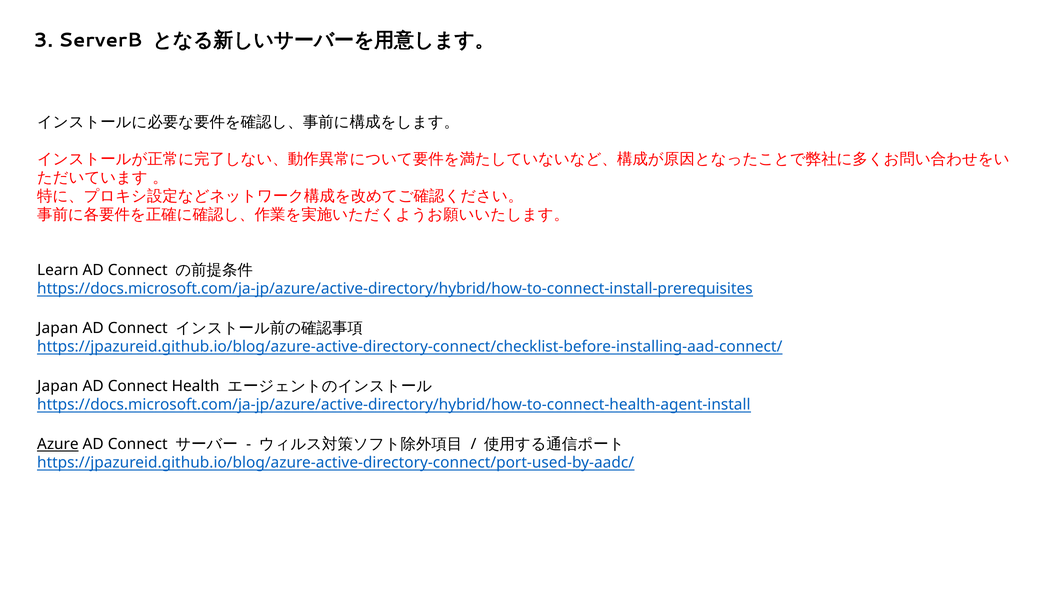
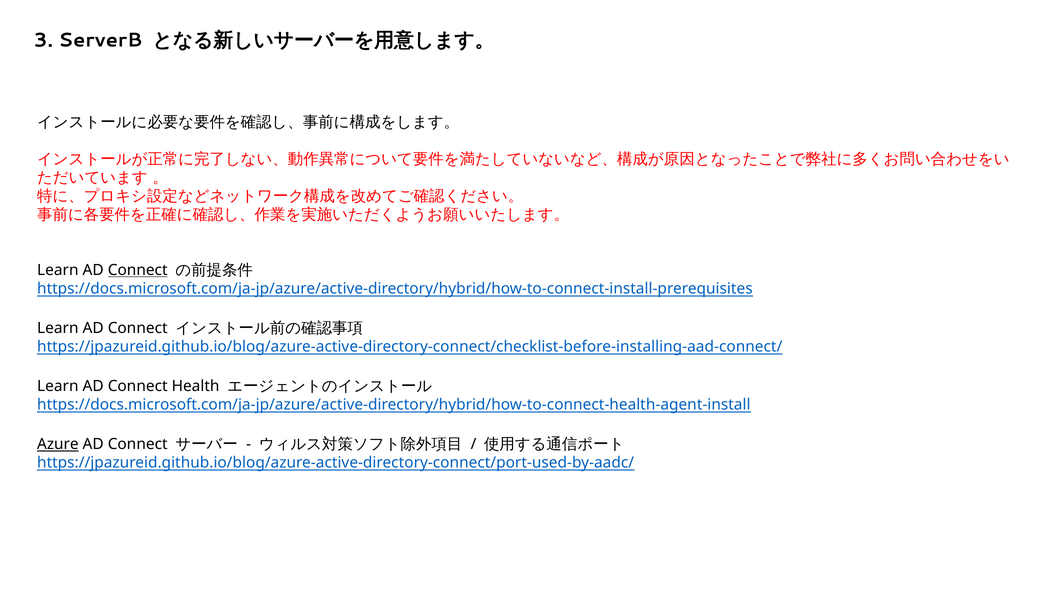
Connect at (138, 270) underline: none -> present
Japan at (58, 328): Japan -> Learn
Japan at (58, 386): Japan -> Learn
